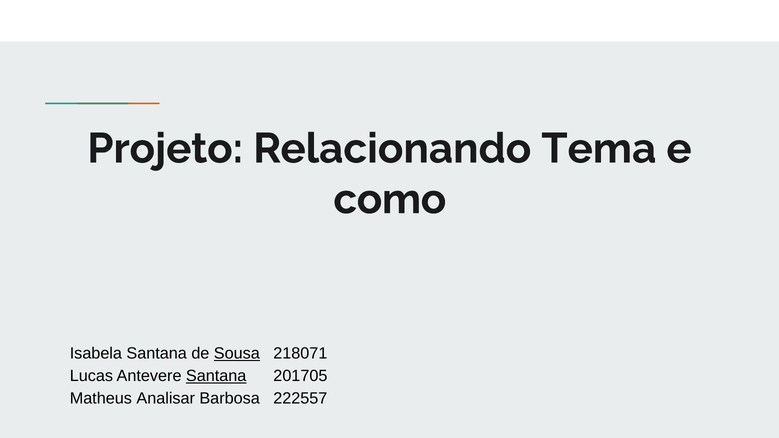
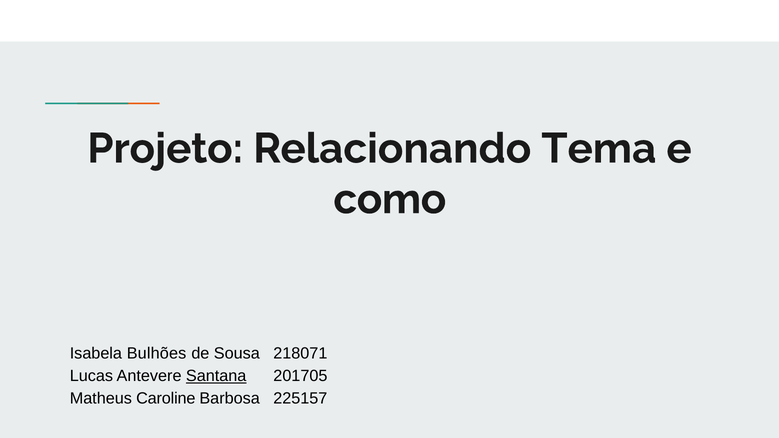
Isabela Santana: Santana -> Bulhões
Sousa underline: present -> none
Analisar: Analisar -> Caroline
222557: 222557 -> 225157
